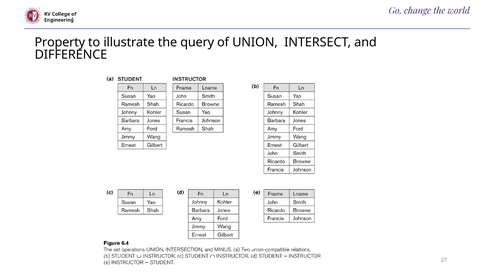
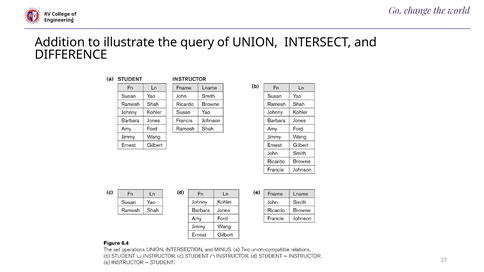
Property: Property -> Addition
